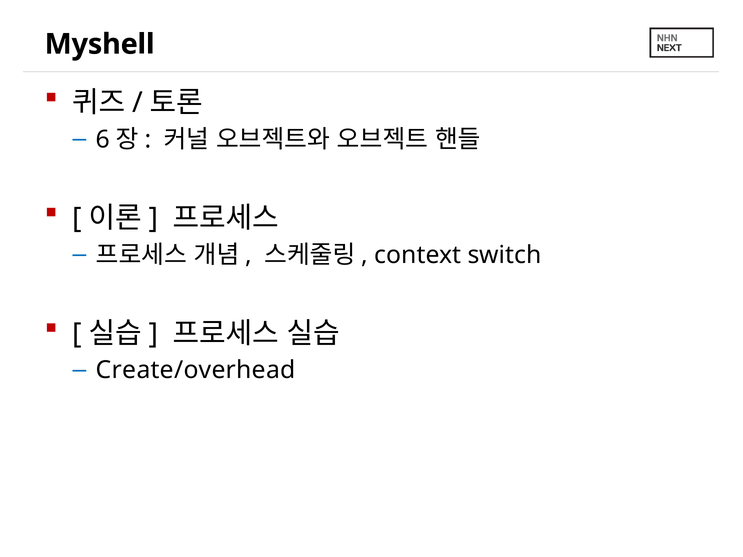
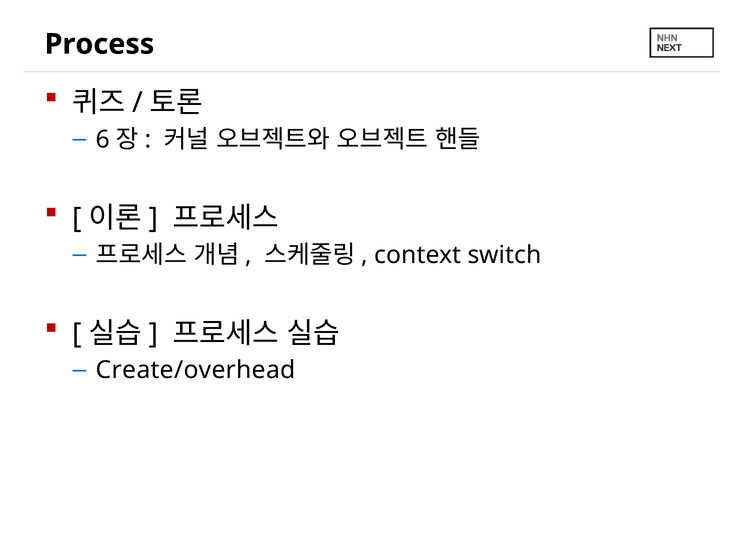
Myshell: Myshell -> Process
